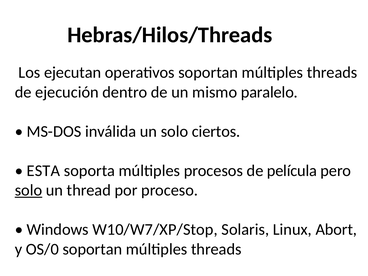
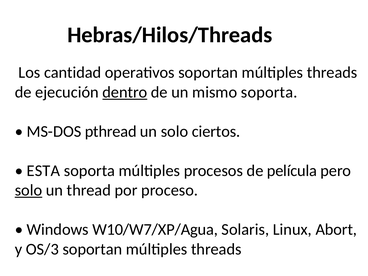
ejecutan: ejecutan -> cantidad
dentro underline: none -> present
mismo paralelo: paralelo -> soporta
inválida: inválida -> pthread
W10/W7/XP/Stop: W10/W7/XP/Stop -> W10/W7/XP/Agua
OS/0: OS/0 -> OS/3
